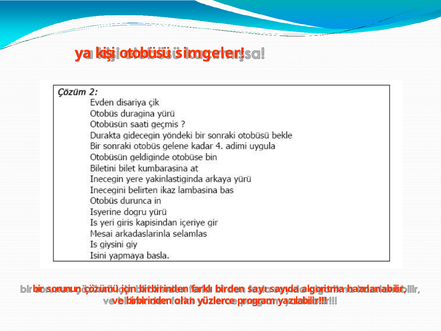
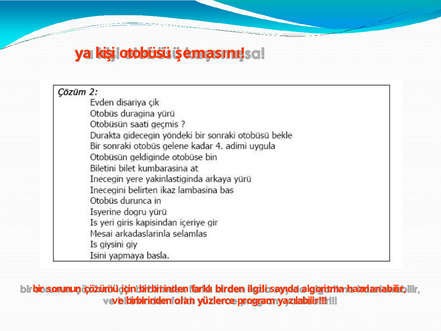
simgeler: simgeler -> şemasını
sayı: sayı -> ilgili
